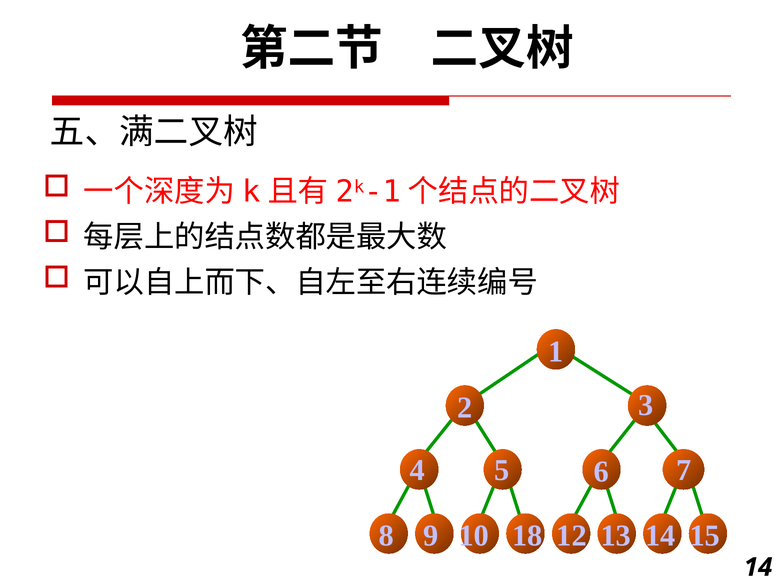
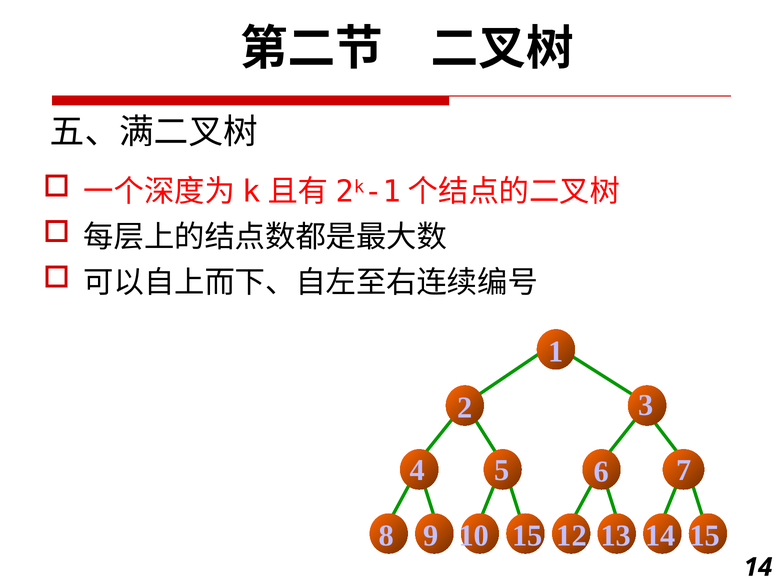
10 18: 18 -> 15
